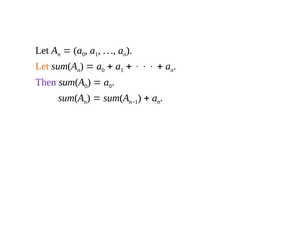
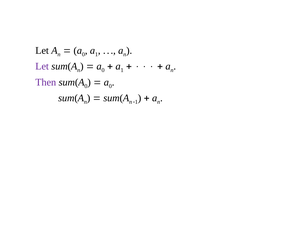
Let at (42, 66) colour: orange -> purple
